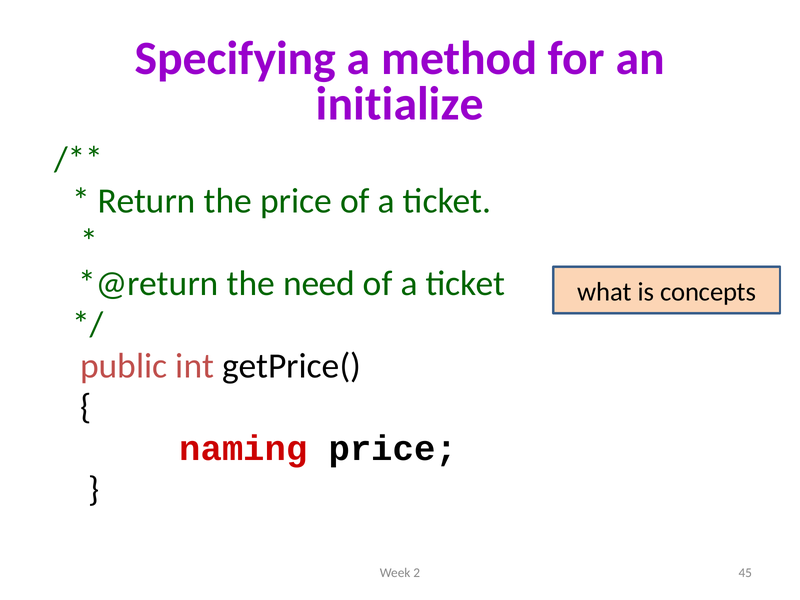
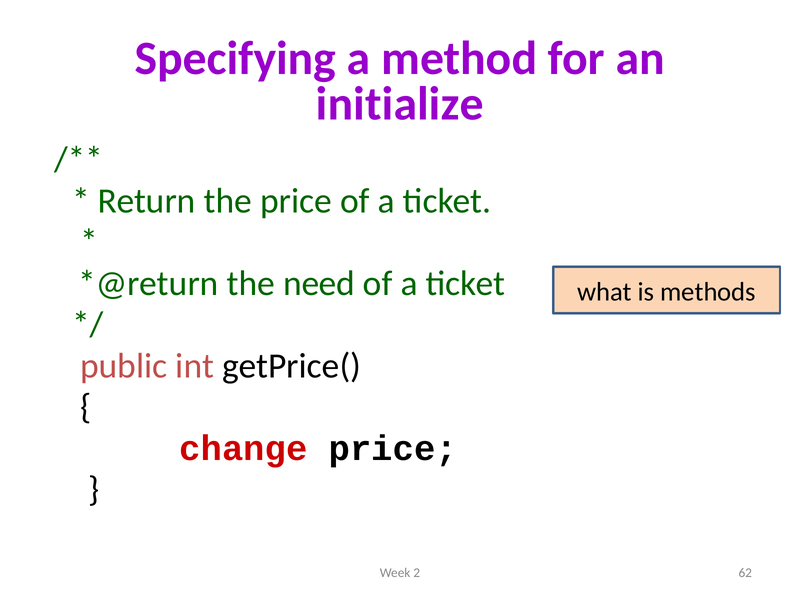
concepts: concepts -> methods
naming: naming -> change
45: 45 -> 62
